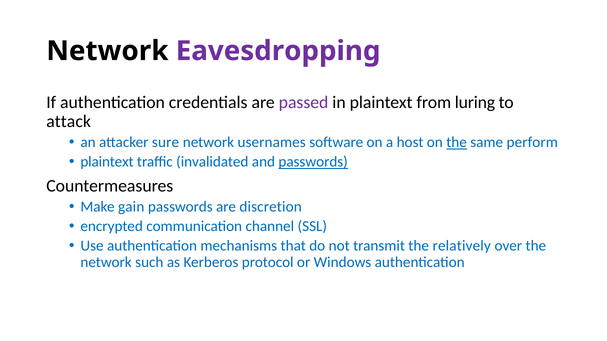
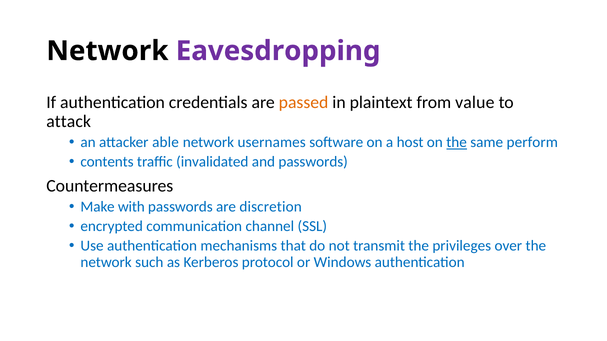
passed colour: purple -> orange
luring: luring -> value
sure: sure -> able
plaintext at (107, 162): plaintext -> contents
passwords at (313, 162) underline: present -> none
gain: gain -> with
relatively: relatively -> privileges
